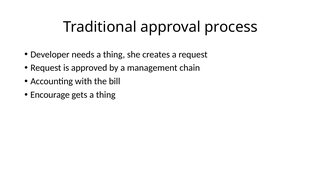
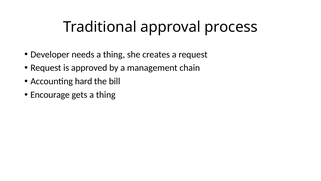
with: with -> hard
